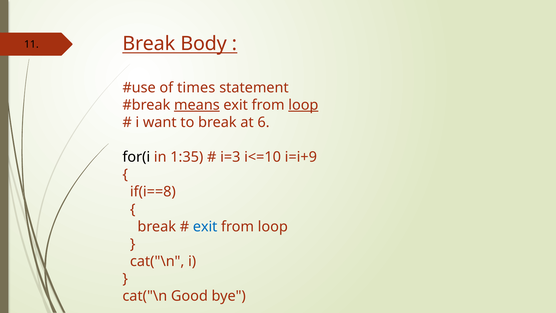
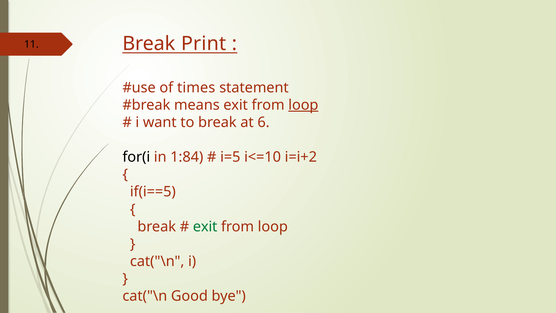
Body: Body -> Print
means underline: present -> none
1:35: 1:35 -> 1:84
i=3: i=3 -> i=5
i=i+9: i=i+9 -> i=i+2
if(i==8: if(i==8 -> if(i==5
exit at (205, 226) colour: blue -> green
